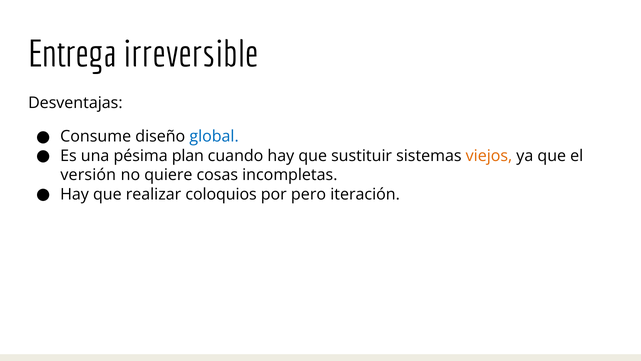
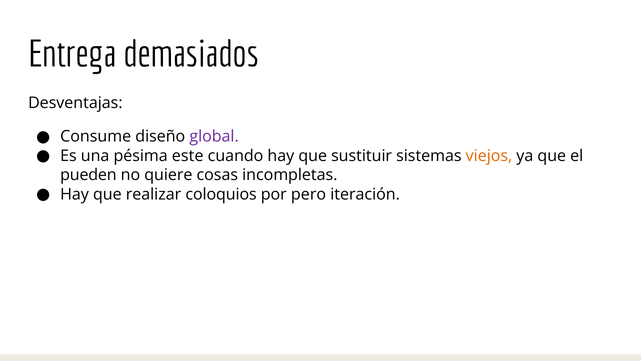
irreversible: irreversible -> demasiados
global colour: blue -> purple
plan: plan -> este
versión: versión -> pueden
